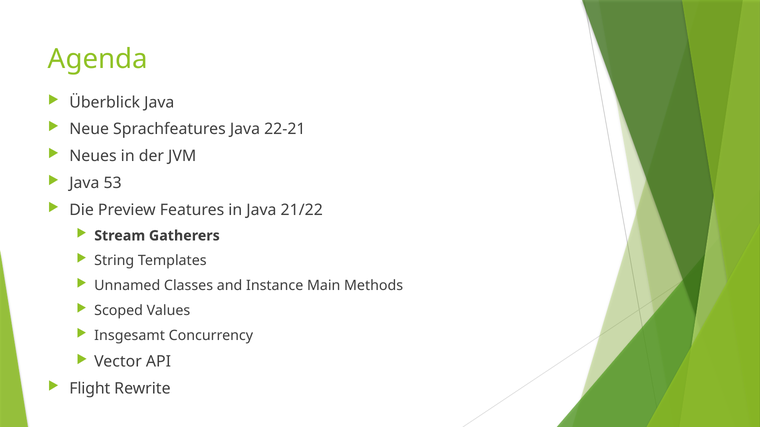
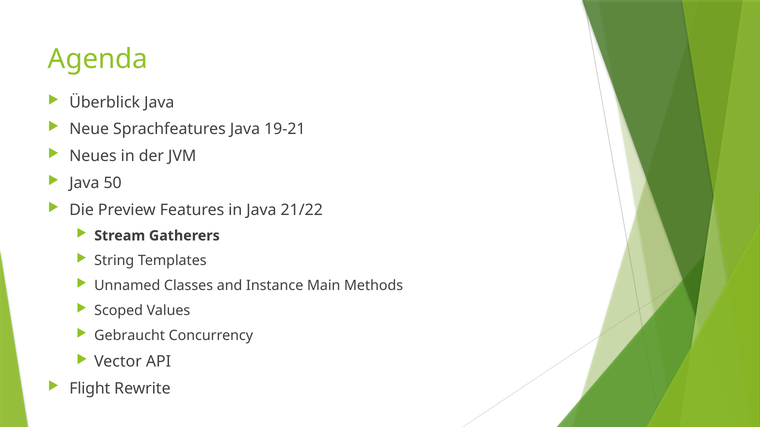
22-21: 22-21 -> 19-21
53: 53 -> 50
Insgesamt: Insgesamt -> Gebraucht
